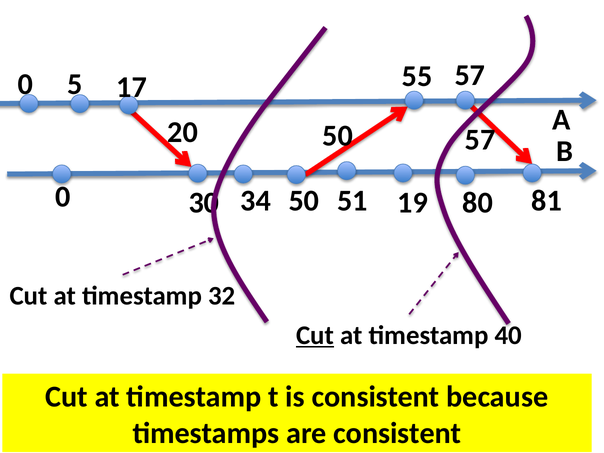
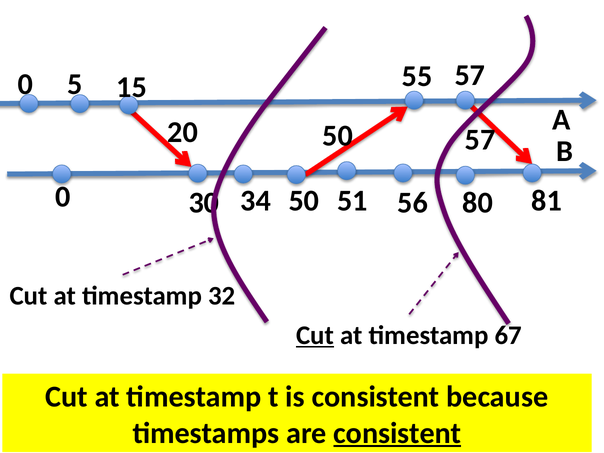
17: 17 -> 15
19: 19 -> 56
40: 40 -> 67
consistent at (397, 433) underline: none -> present
